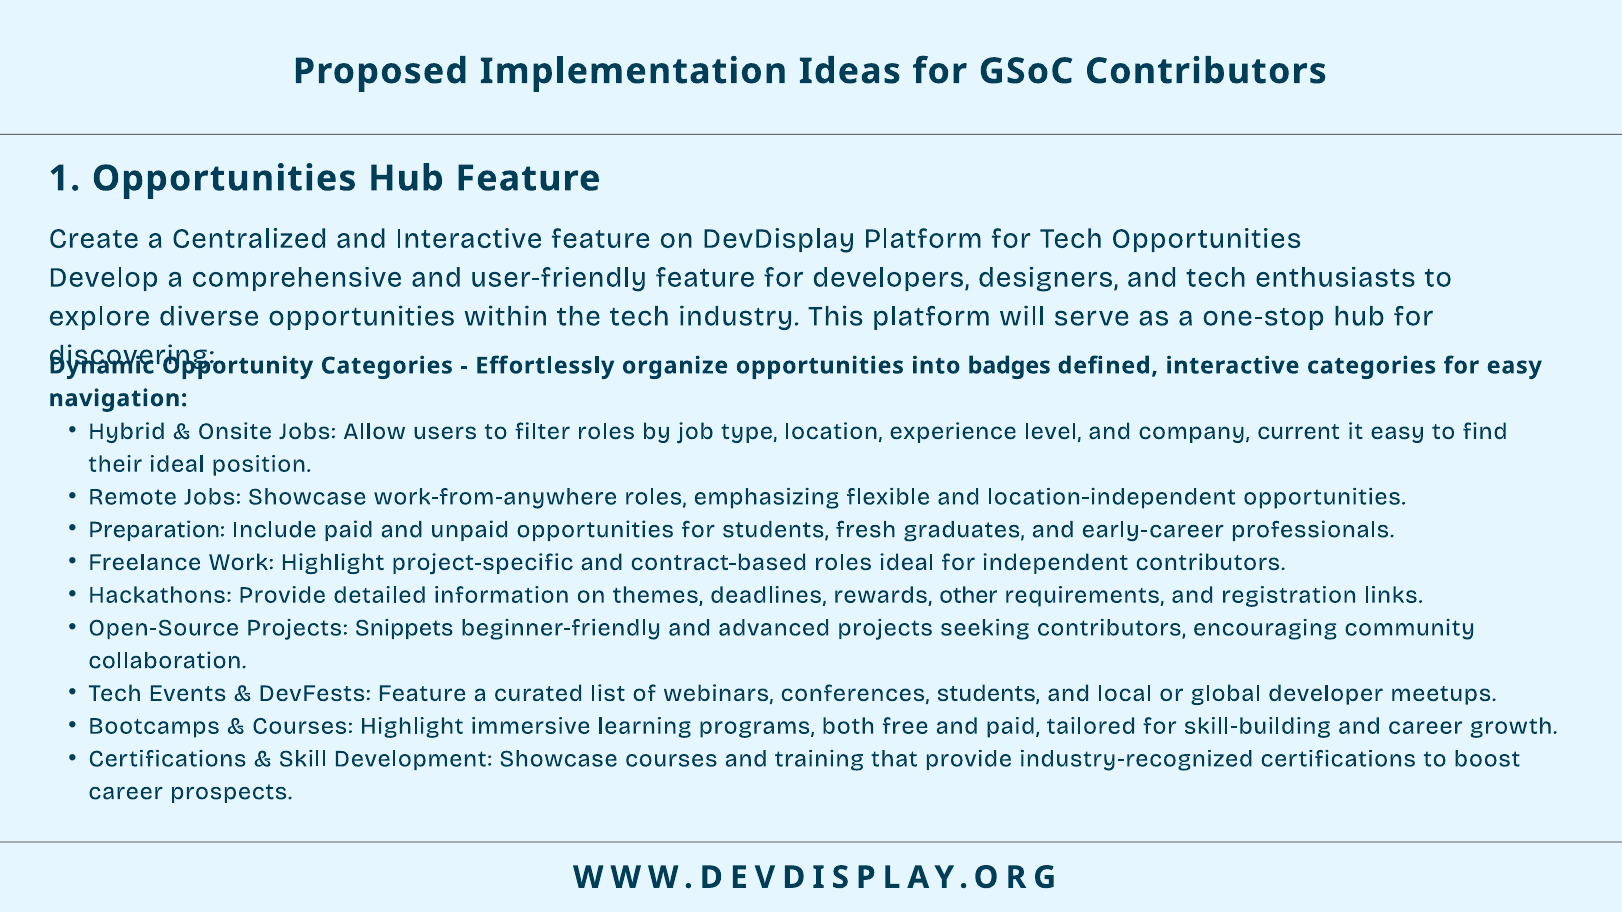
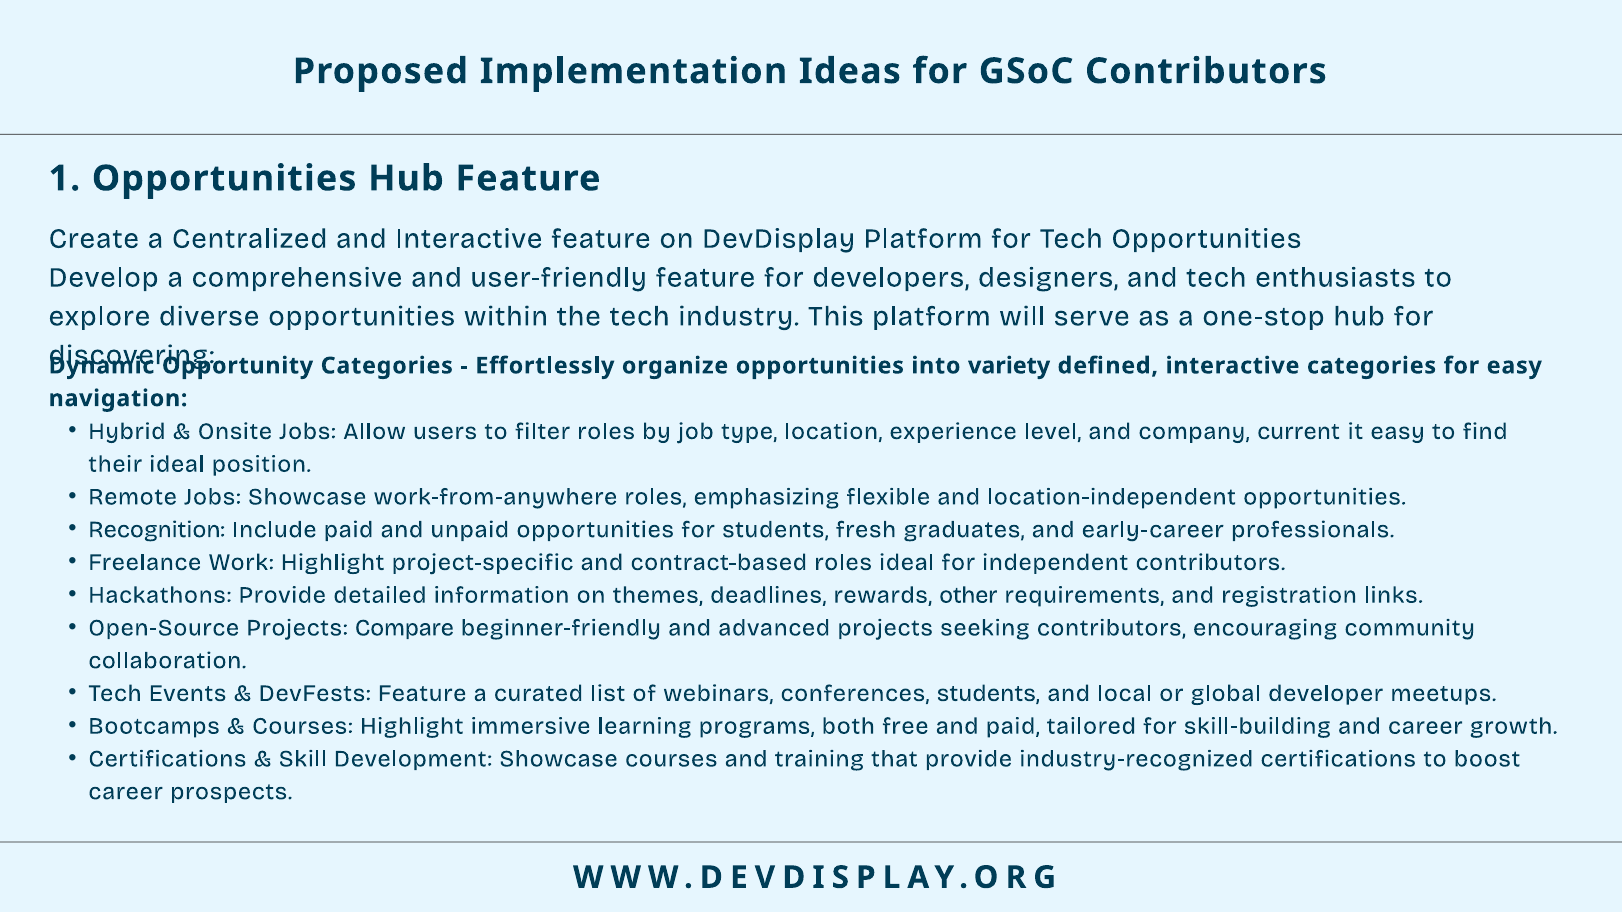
badges: badges -> variety
Preparation: Preparation -> Recognition
Snippets: Snippets -> Compare
